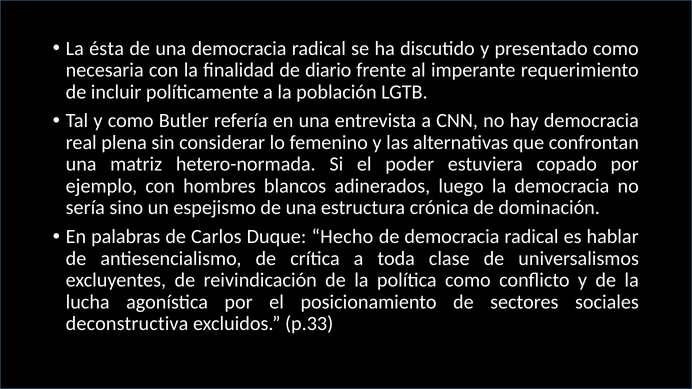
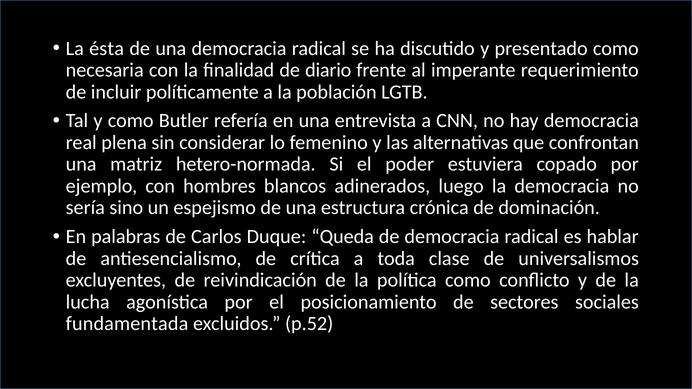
Hecho: Hecho -> Queda
deconstructiva: deconstructiva -> fundamentada
p.33: p.33 -> p.52
